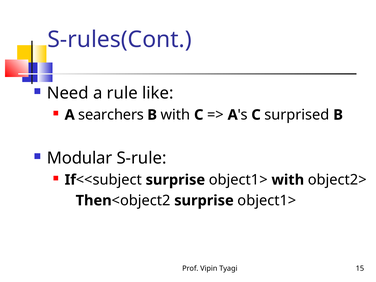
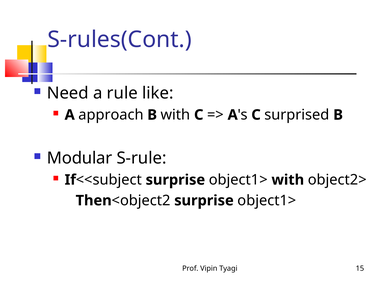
searchers: searchers -> approach
